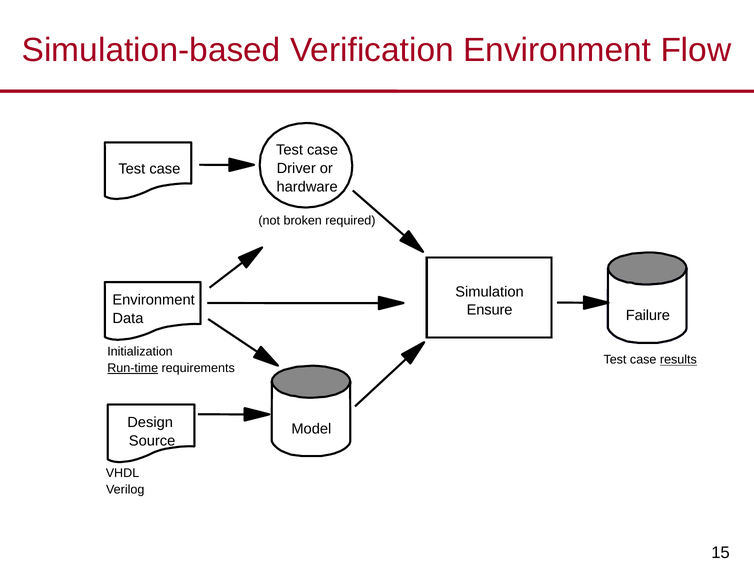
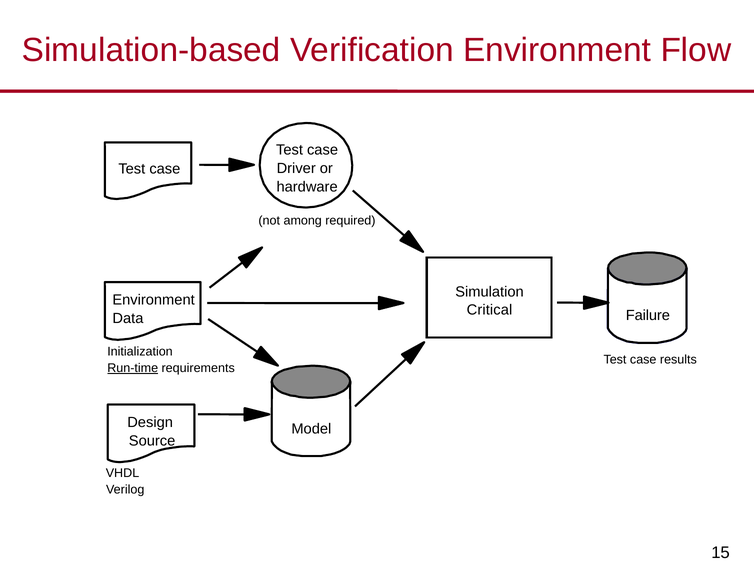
broken: broken -> among
Ensure: Ensure -> Critical
results underline: present -> none
